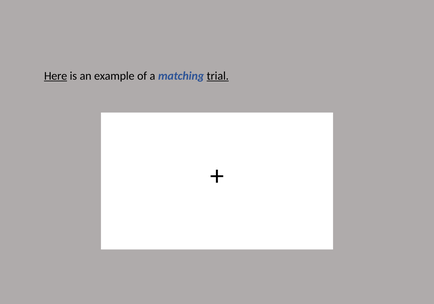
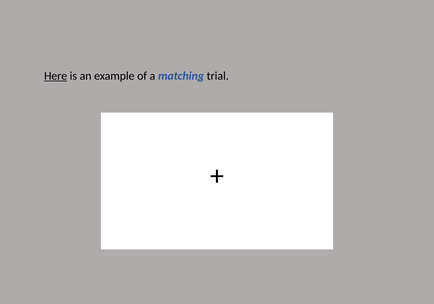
trial underline: present -> none
